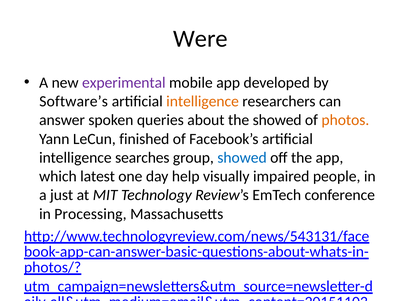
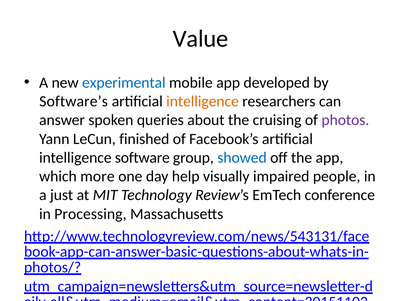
Were: Were -> Value
experimental colour: purple -> blue
the showed: showed -> cruising
photos colour: orange -> purple
searches: searches -> software
latest: latest -> more
